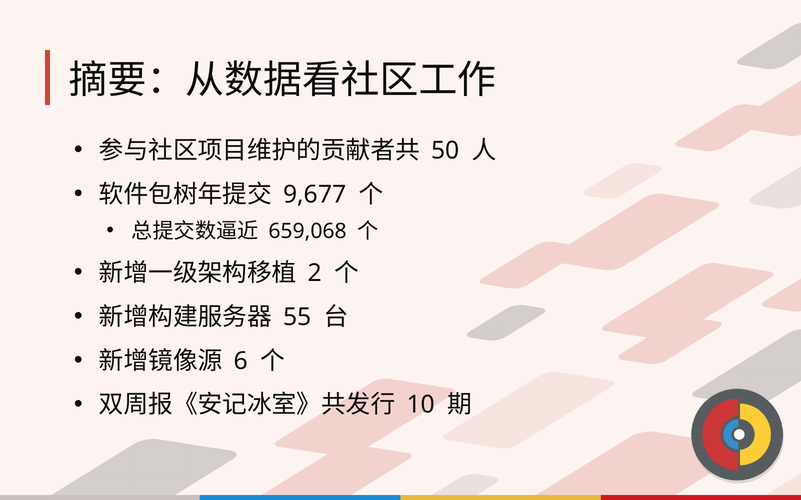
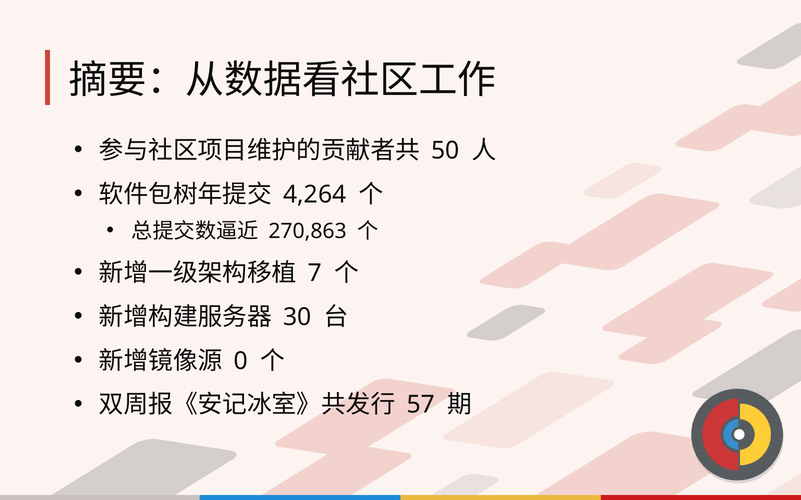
9,677: 9,677 -> 4,264
659,068: 659,068 -> 270,863
2: 2 -> 7
55: 55 -> 30
6: 6 -> 0
10: 10 -> 57
